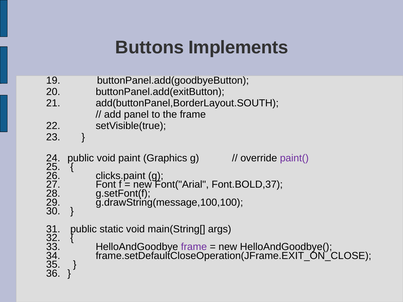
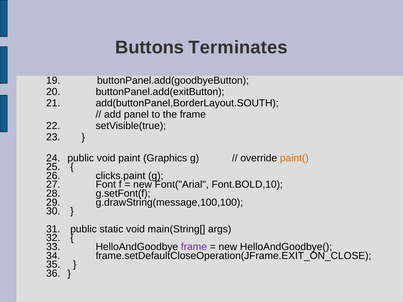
Implements: Implements -> Terminates
paint( colour: purple -> orange
Font.BOLD,37: Font.BOLD,37 -> Font.BOLD,10
